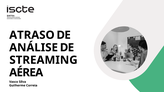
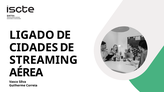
ATRASO: ATRASO -> LIGADO
ANÁLISE: ANÁLISE -> CIDADES
